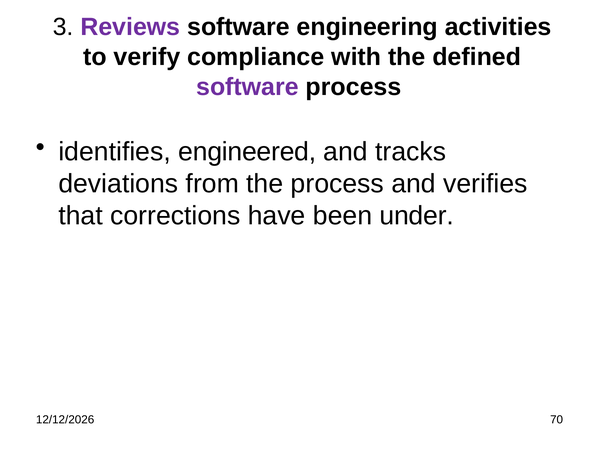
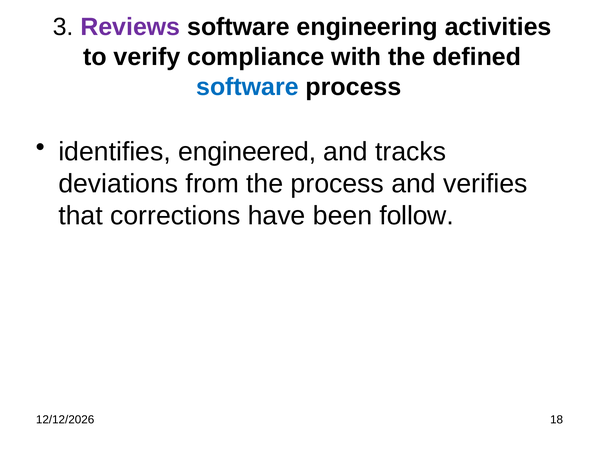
software at (248, 87) colour: purple -> blue
under: under -> follow
70: 70 -> 18
